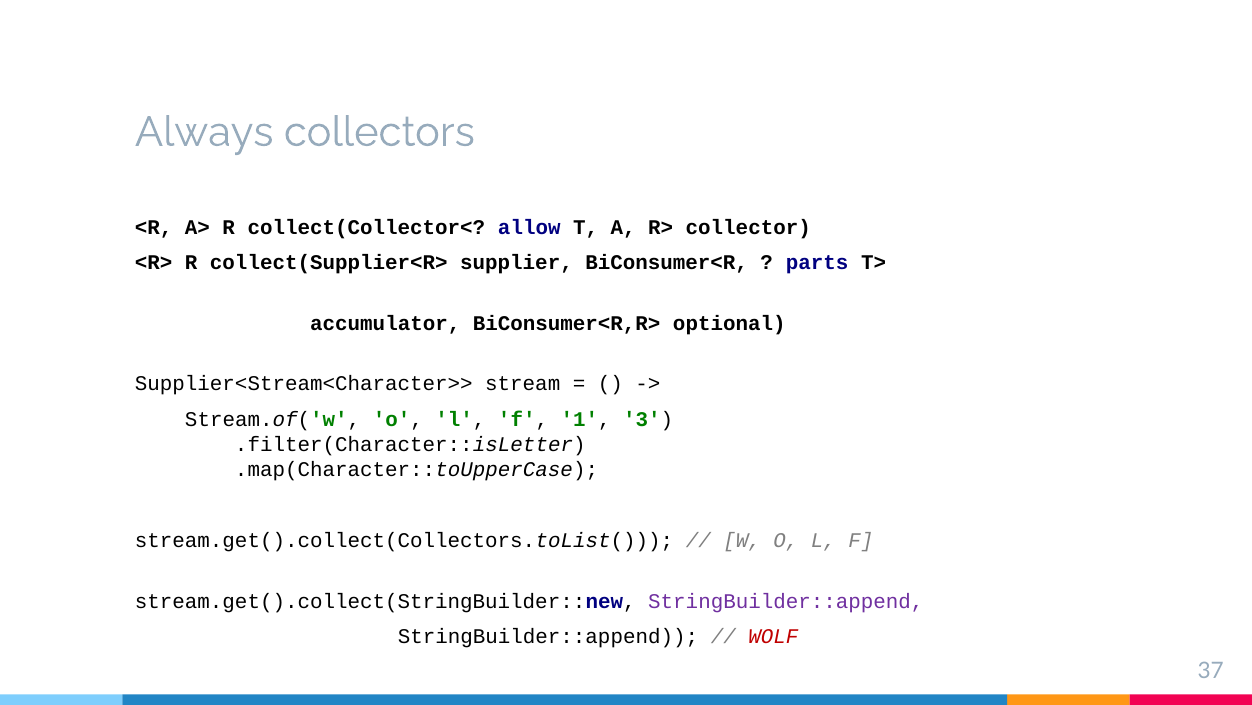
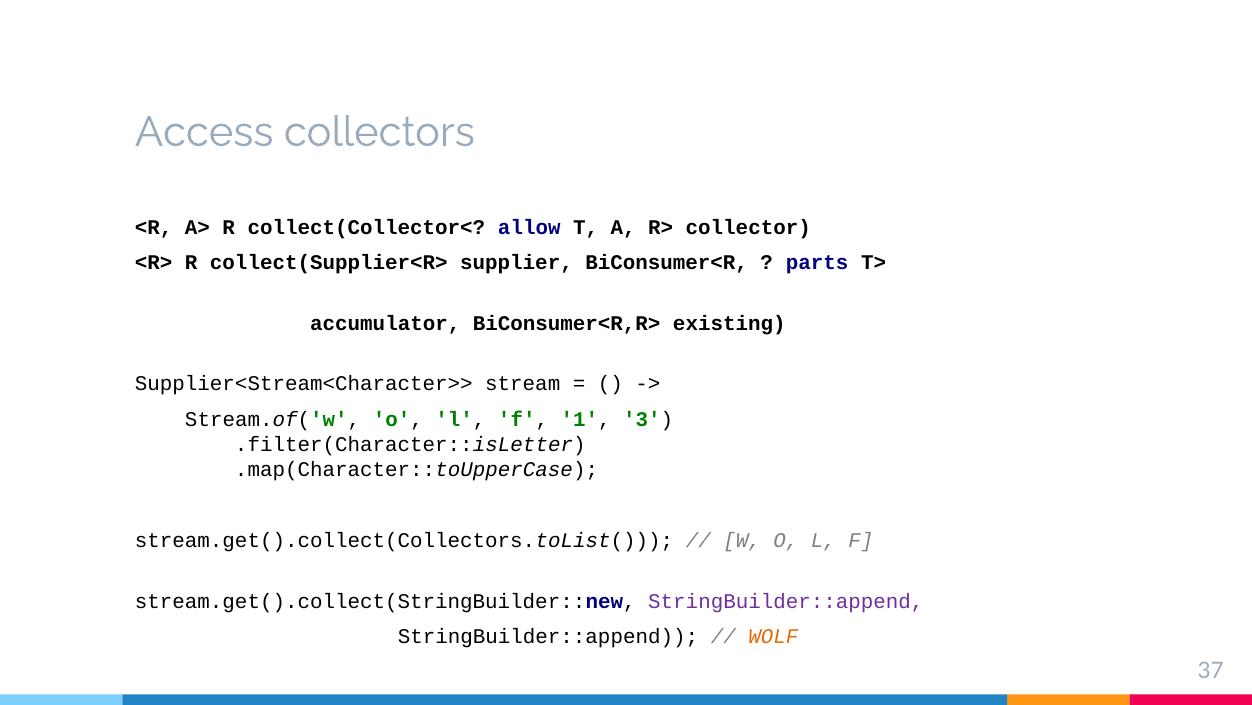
Always: Always -> Access
optional: optional -> existing
WOLF colour: red -> orange
